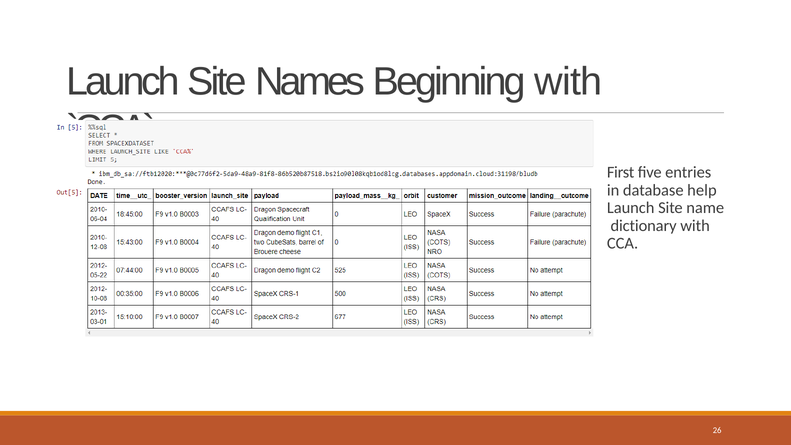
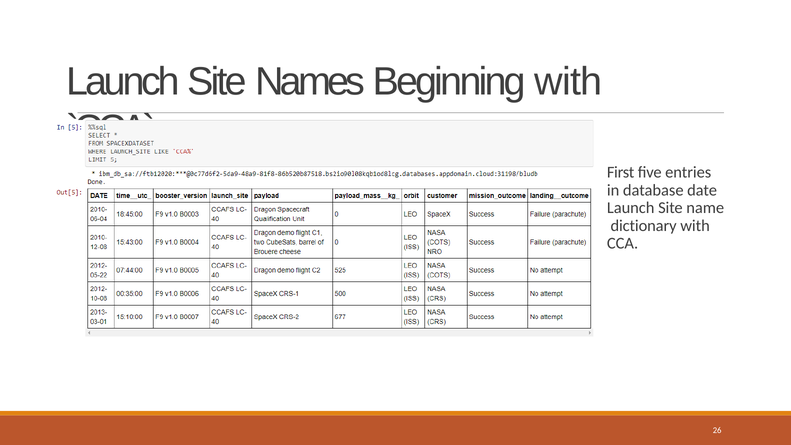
help: help -> date
